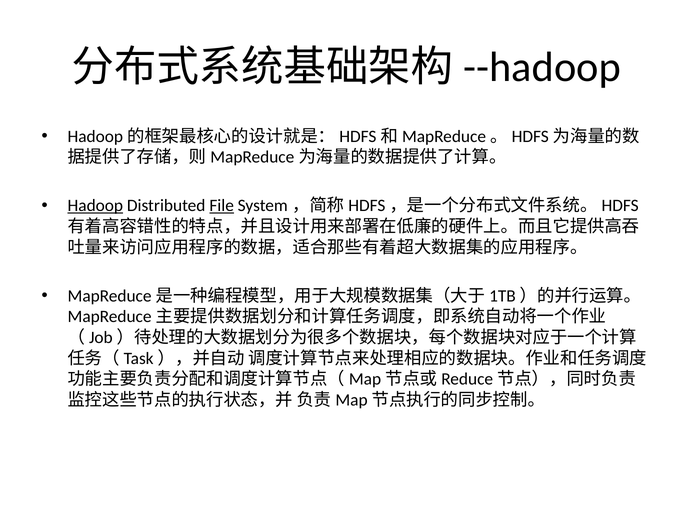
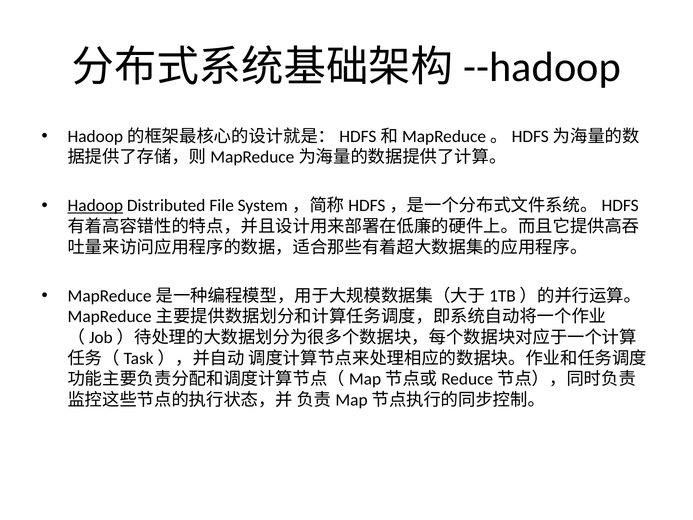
File underline: present -> none
